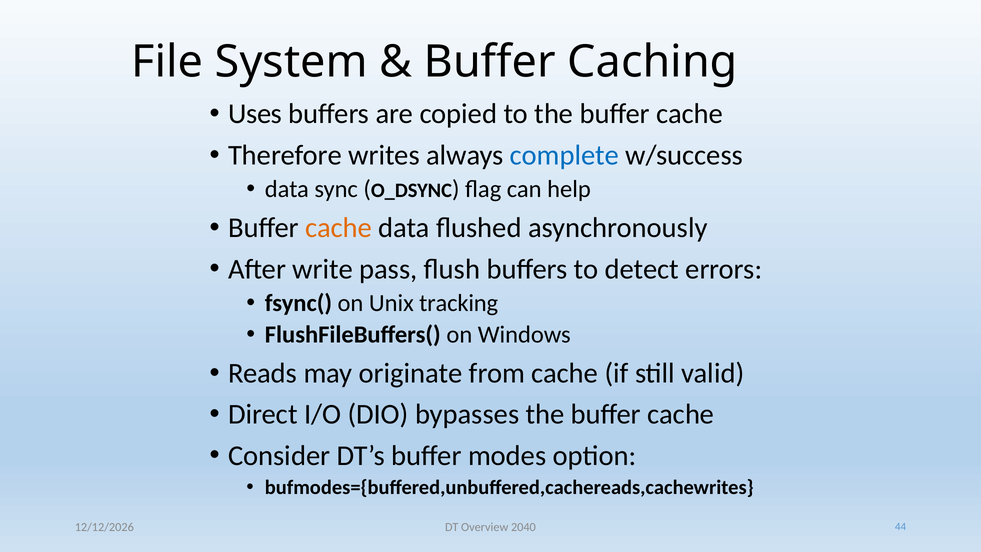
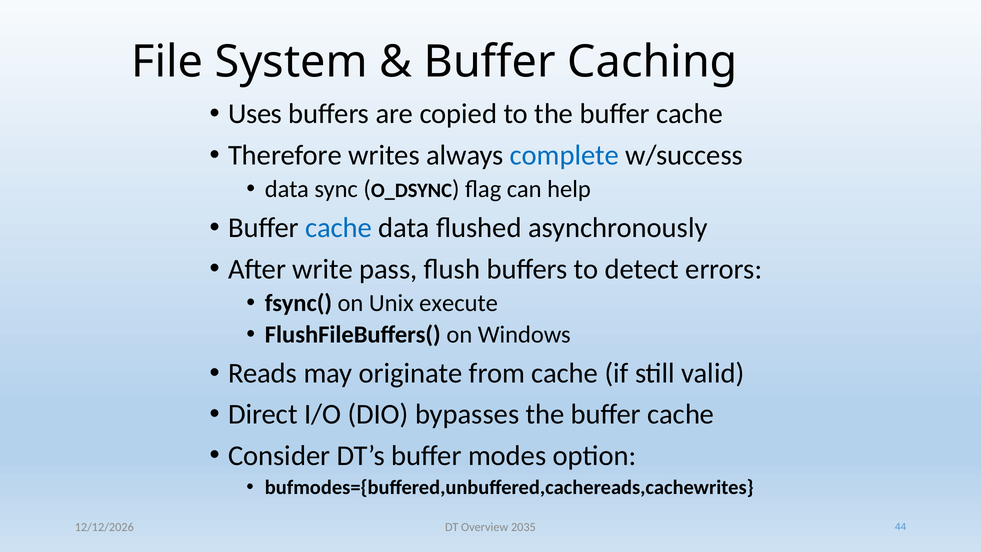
cache at (339, 228) colour: orange -> blue
tracking: tracking -> execute
2040: 2040 -> 2035
